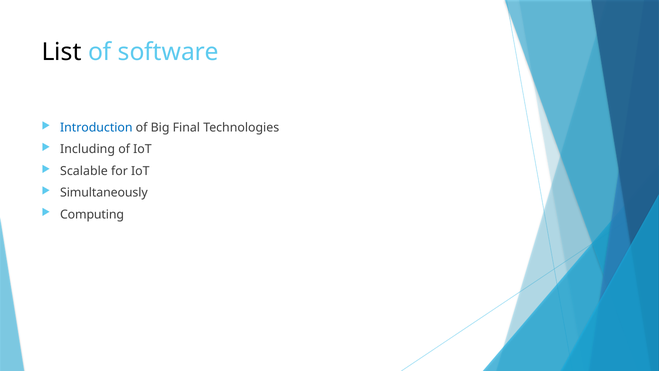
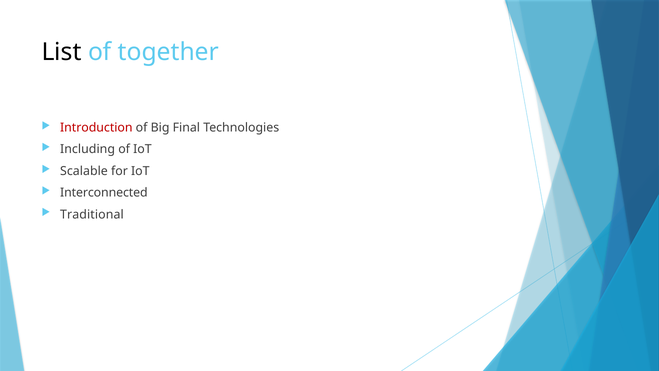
software: software -> together
Introduction colour: blue -> red
Simultaneously: Simultaneously -> Interconnected
Computing: Computing -> Traditional
